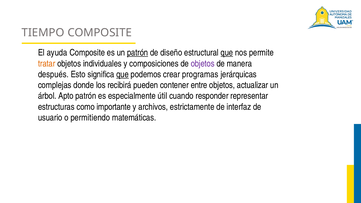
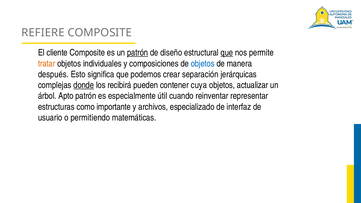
TIEMPO: TIEMPO -> REFIERE
ayuda: ayuda -> cliente
objetos at (203, 64) colour: purple -> blue
que at (123, 74) underline: present -> none
programas: programas -> separación
donde underline: none -> present
entre: entre -> cuya
responder: responder -> reinventar
estrictamente: estrictamente -> especializado
